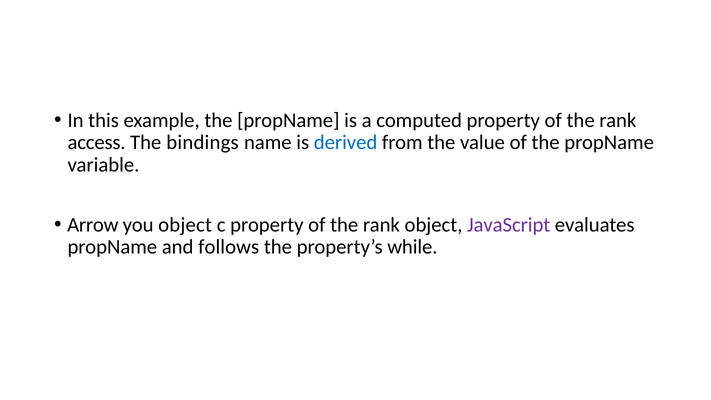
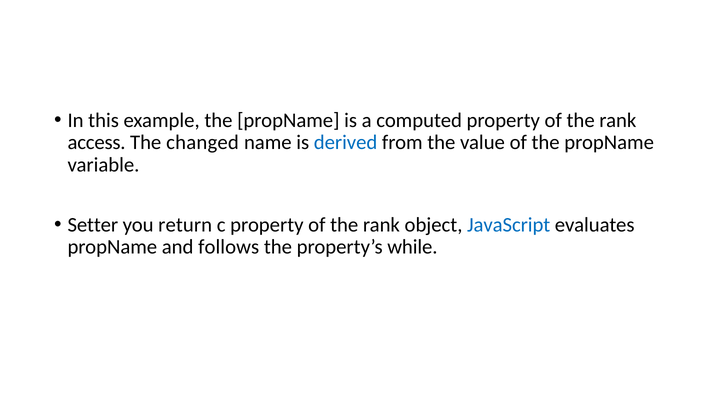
bindings: bindings -> changed
Arrow: Arrow -> Setter
you object: object -> return
JavaScript colour: purple -> blue
